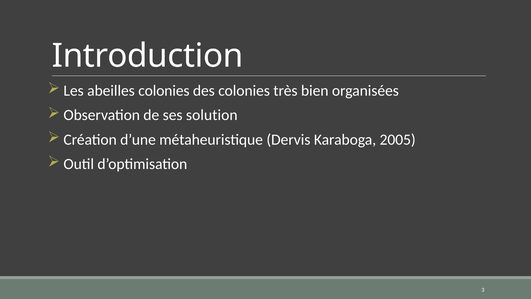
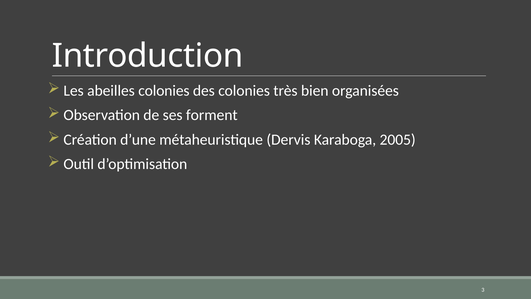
solution: solution -> forment
